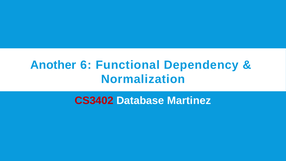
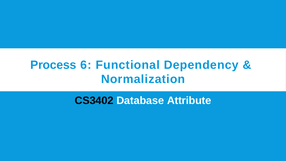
Another: Another -> Process
CS3402 colour: red -> black
Martinez: Martinez -> Attribute
